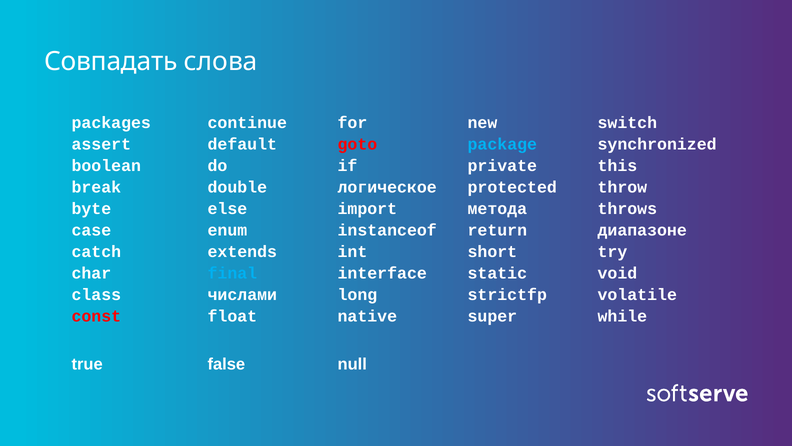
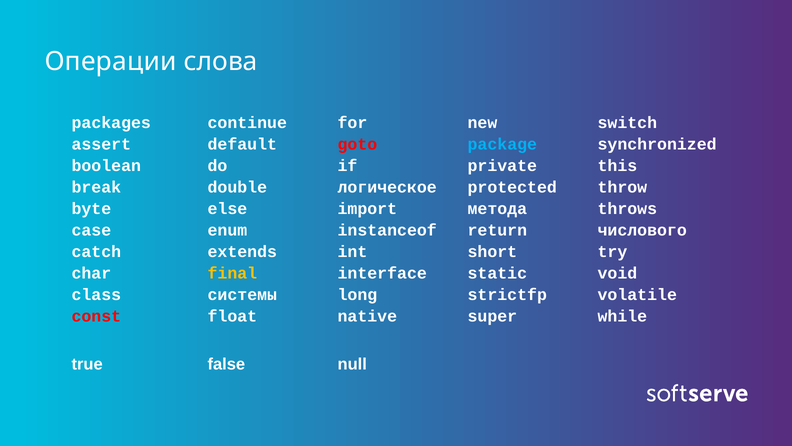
Совпадать: Совпадать -> Операции
диапазоне: диапазоне -> числового
final colour: light blue -> yellow
числами: числами -> системы
